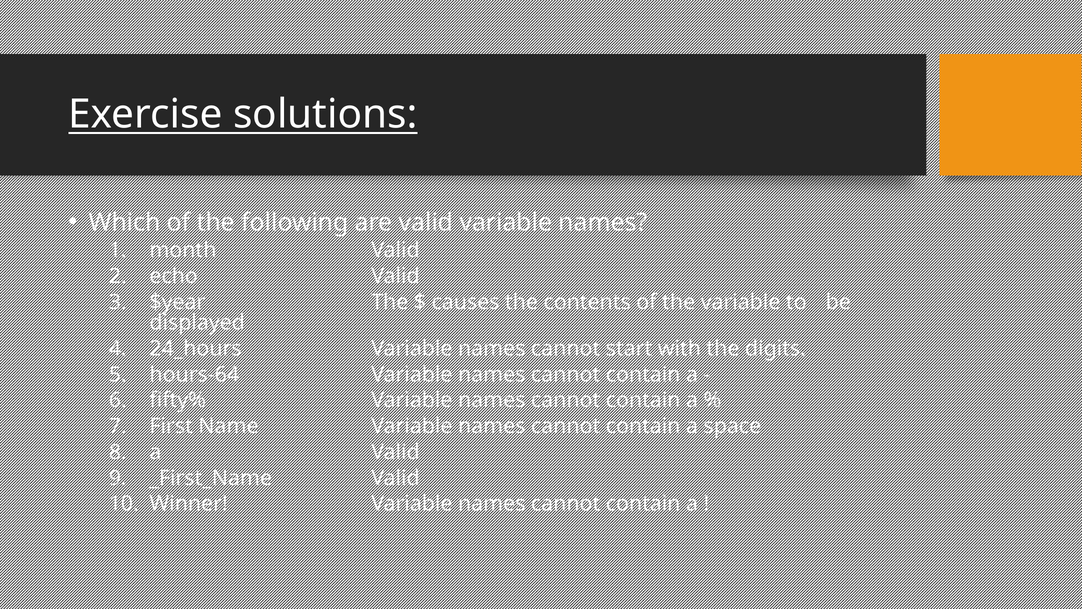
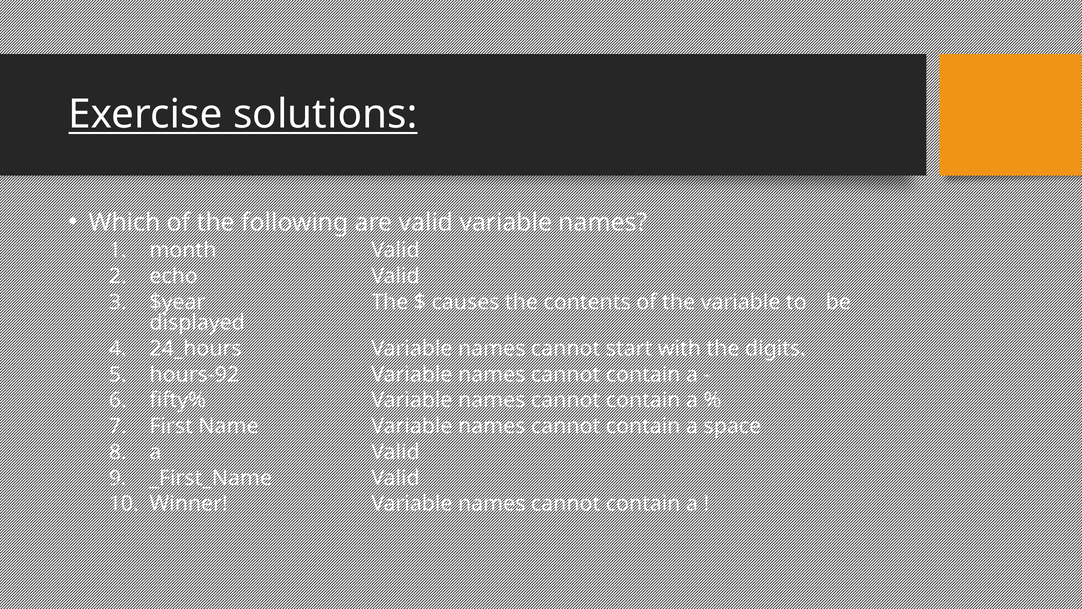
hours-64: hours-64 -> hours-92
